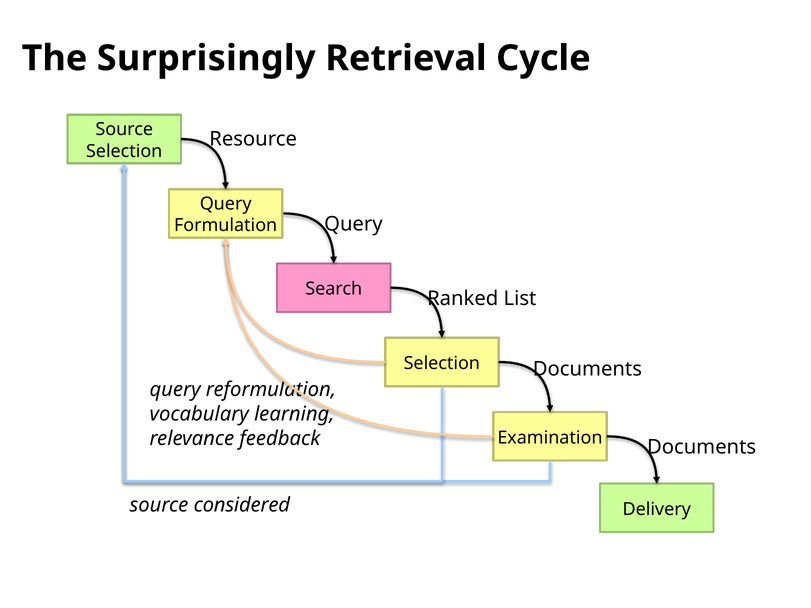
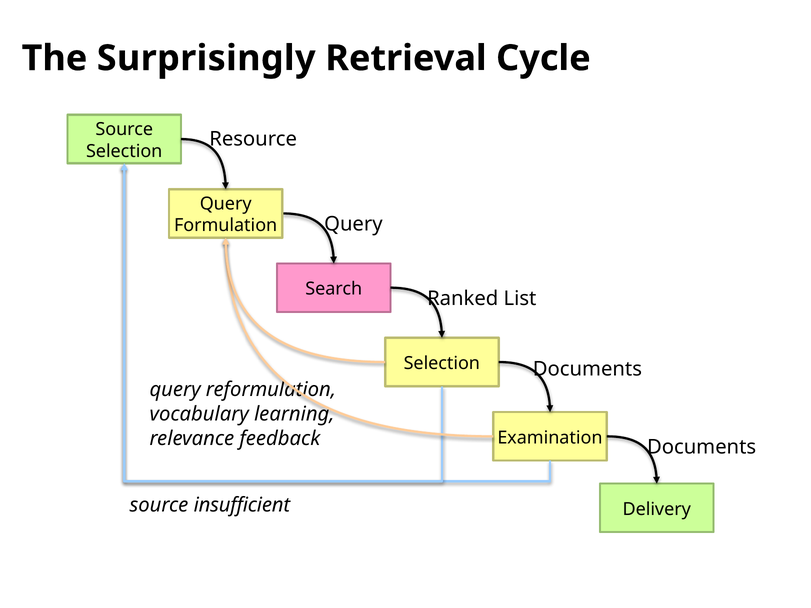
considered: considered -> insufficient
